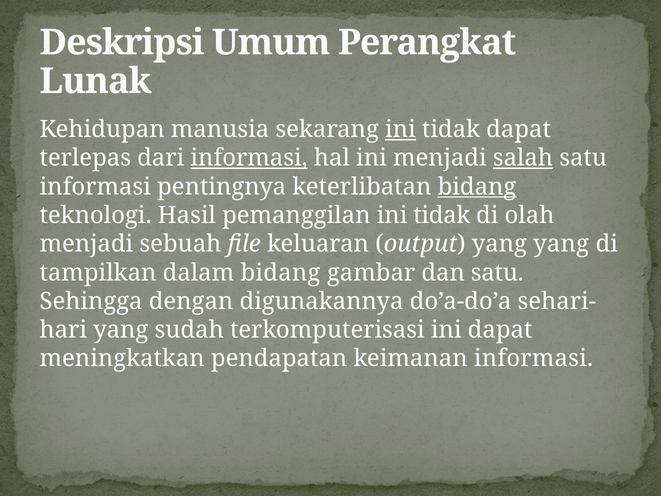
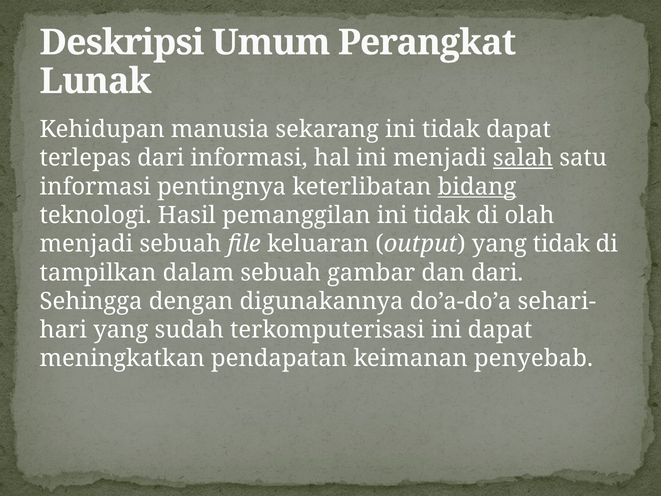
ini at (400, 129) underline: present -> none
informasi at (249, 158) underline: present -> none
yang yang: yang -> tidak
dalam bidang: bidang -> sebuah
dan satu: satu -> dari
keimanan informasi: informasi -> penyebab
